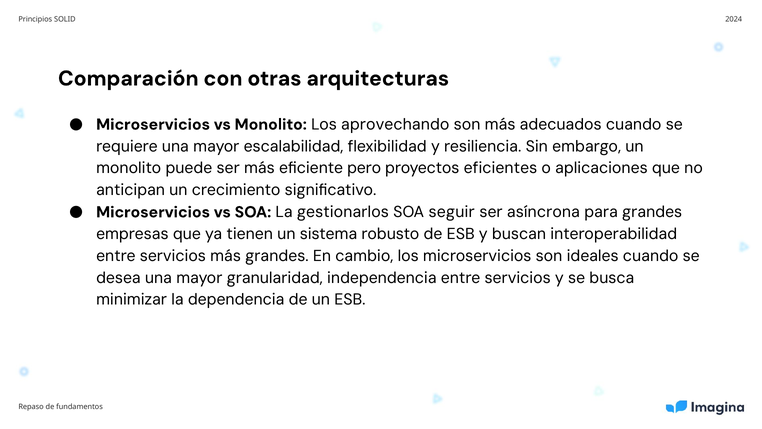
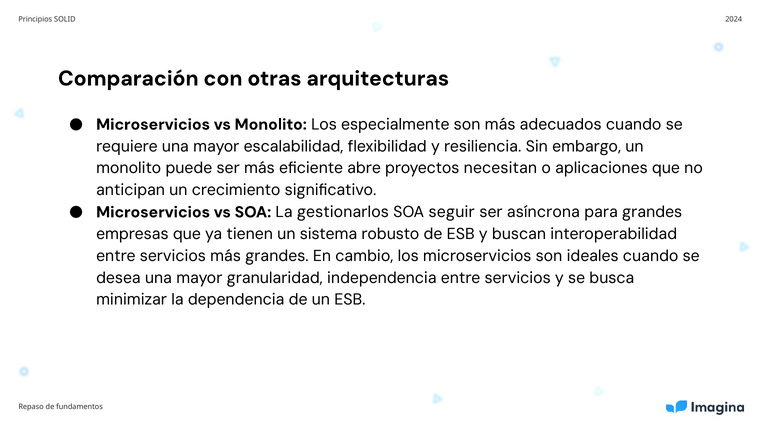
aprovechando: aprovechando -> especialmente
pero: pero -> abre
eficientes: eficientes -> necesitan
